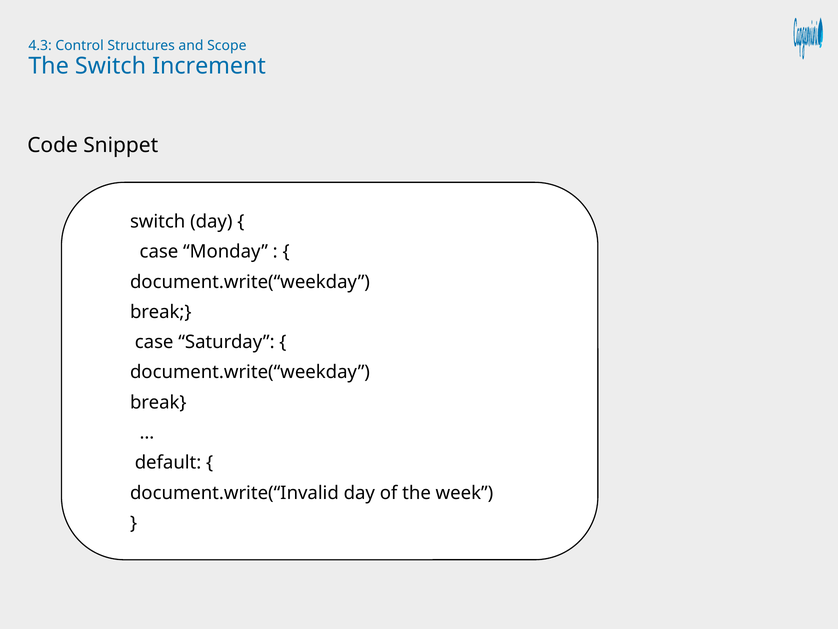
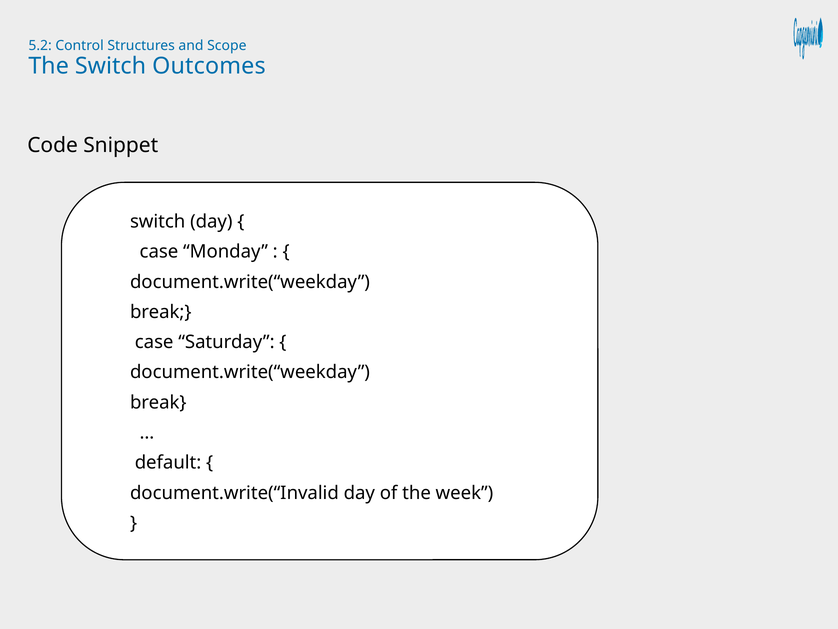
4.3: 4.3 -> 5.2
Increment: Increment -> Outcomes
